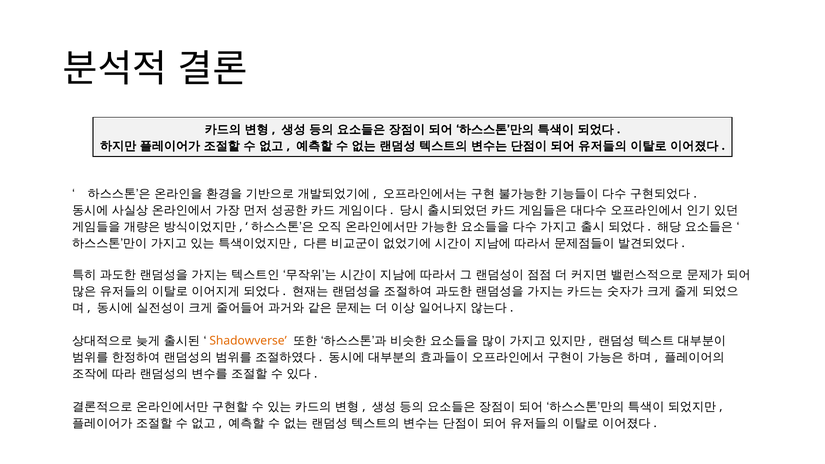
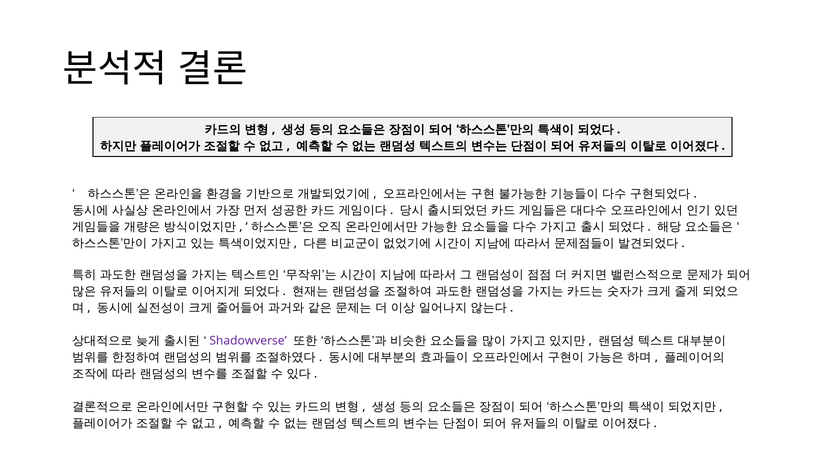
Shadowverse colour: orange -> purple
